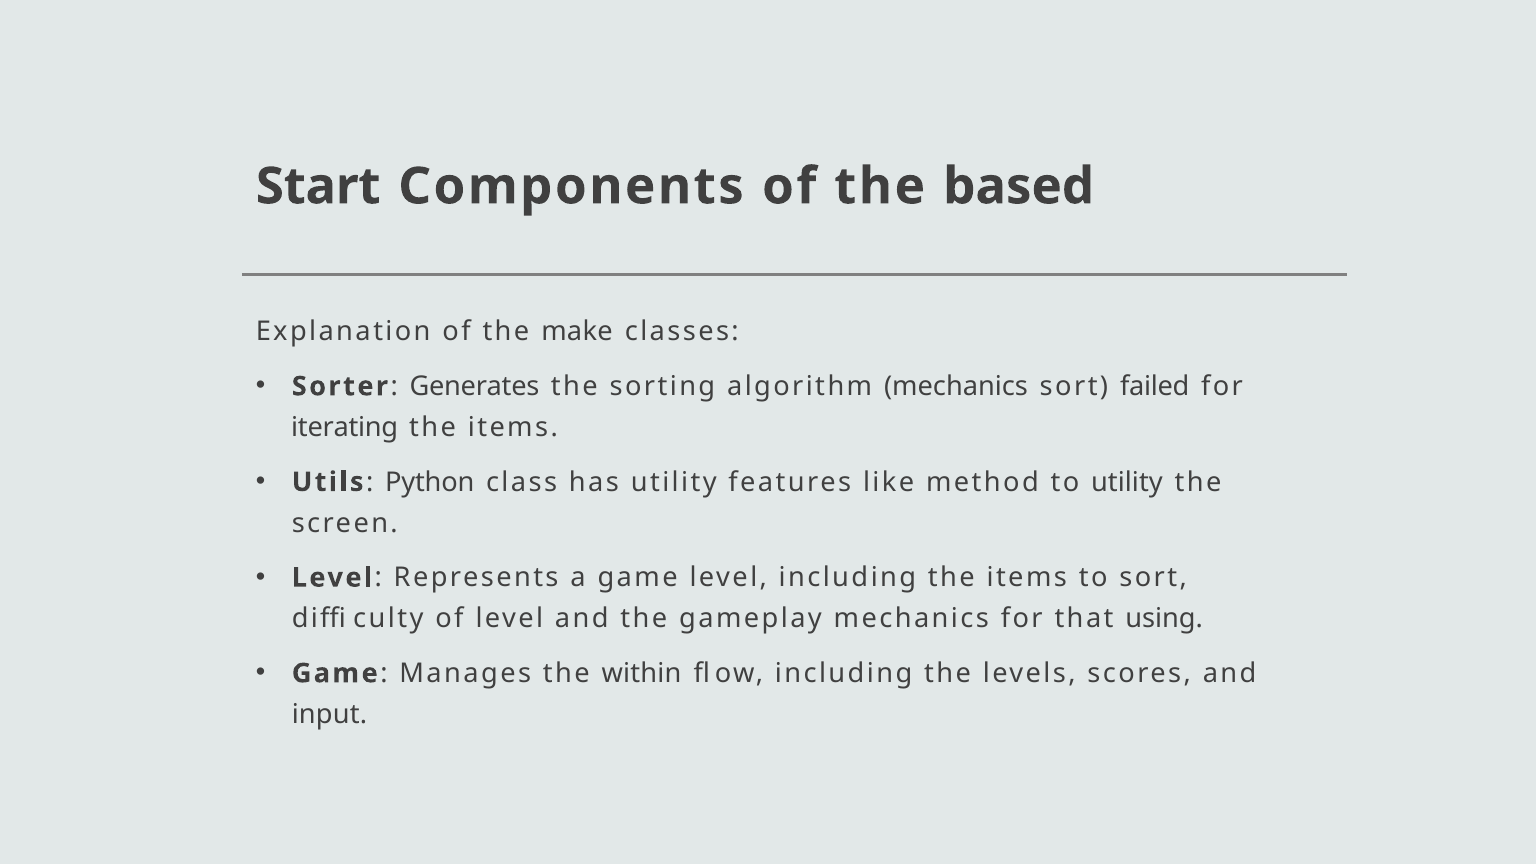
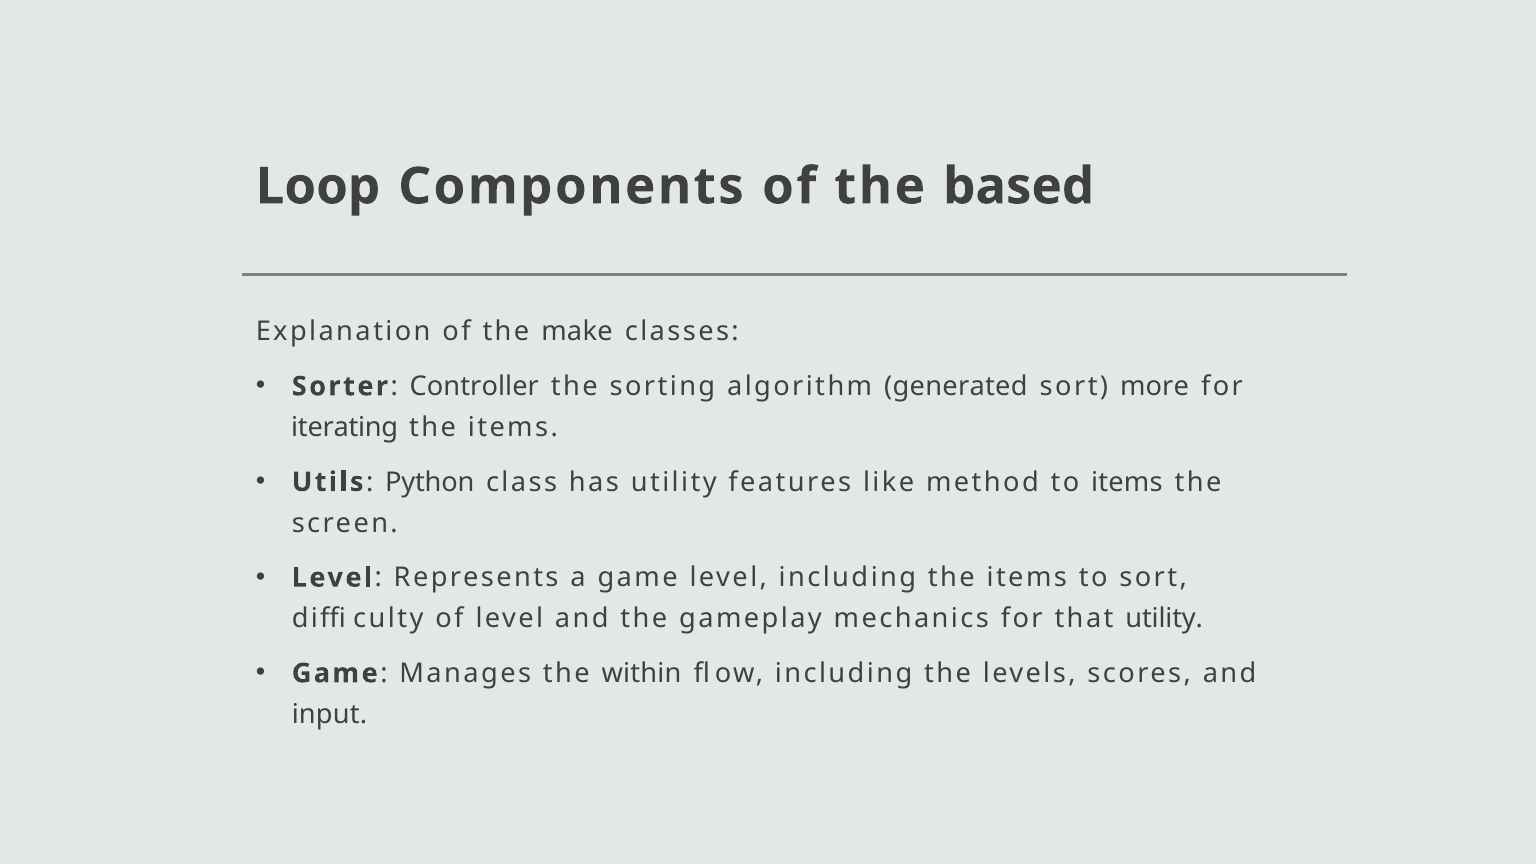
Start: Start -> Loop
Generates: Generates -> Controller
algorithm mechanics: mechanics -> generated
failed: failed -> more
to utility: utility -> items
that using: using -> utility
